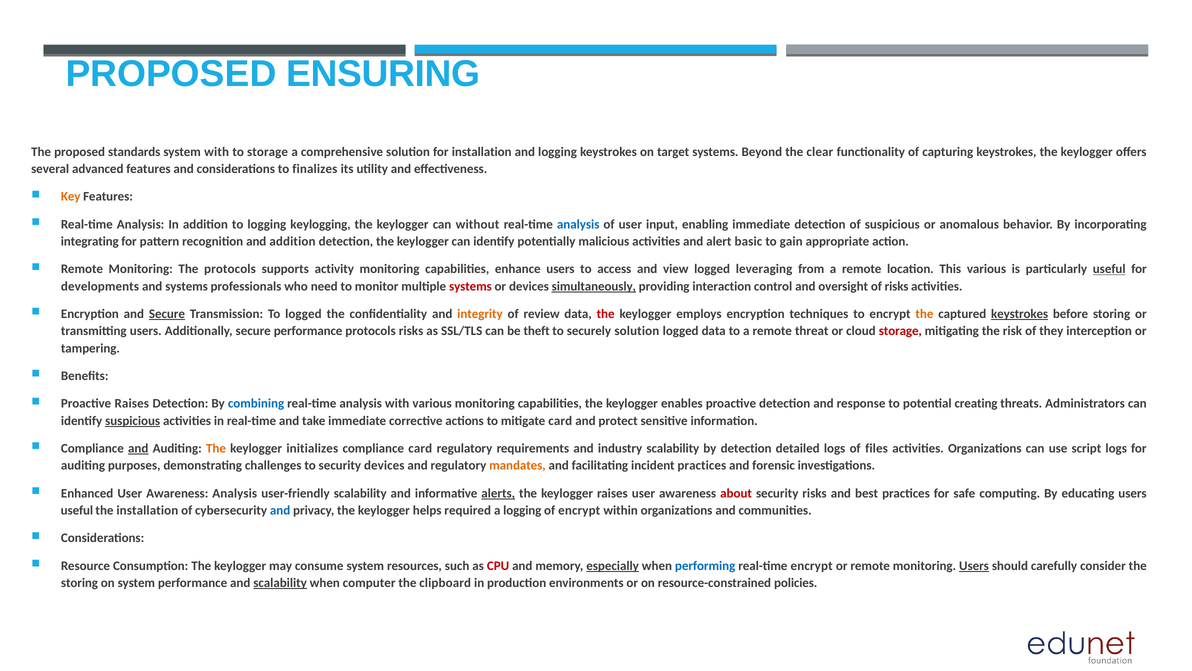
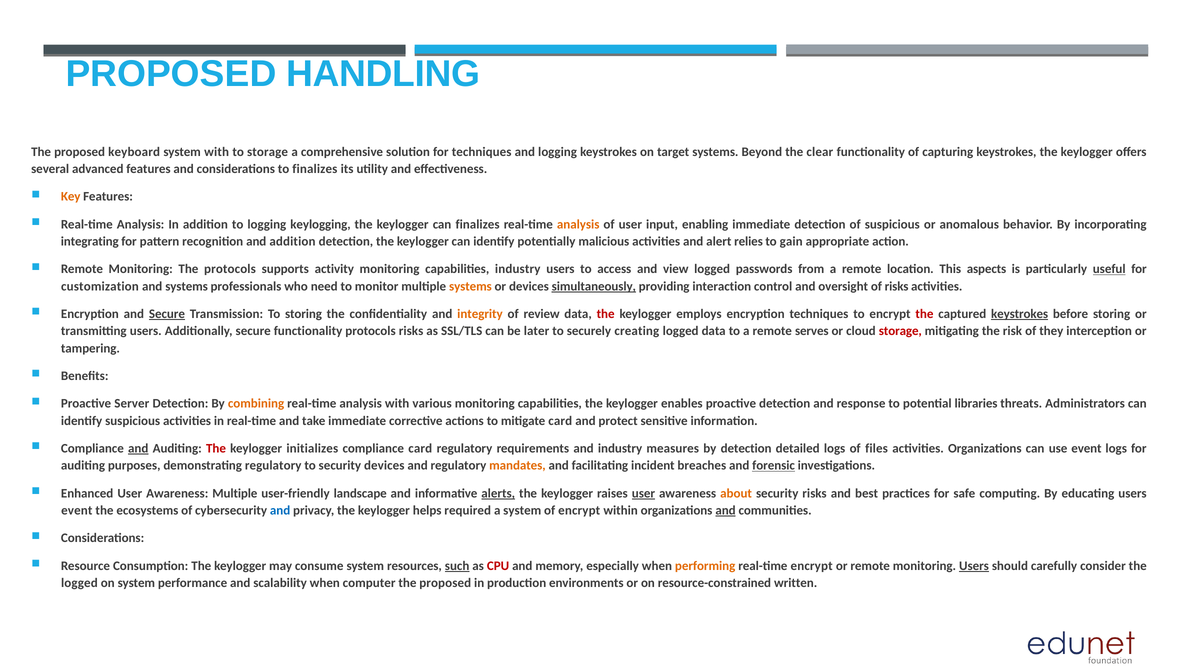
ENSURING: ENSURING -> HANDLING
standards: standards -> keyboard
for installation: installation -> techniques
can without: without -> finalizes
analysis at (578, 224) colour: blue -> orange
basic: basic -> relies
capabilities enhance: enhance -> industry
leveraging: leveraging -> passwords
This various: various -> aspects
developments: developments -> customization
systems at (470, 286) colour: red -> orange
To logged: logged -> storing
the at (924, 314) colour: orange -> red
secure performance: performance -> functionality
theft: theft -> later
securely solution: solution -> creating
threat: threat -> serves
Proactive Raises: Raises -> Server
combining colour: blue -> orange
creating: creating -> libraries
suspicious at (133, 421) underline: present -> none
The at (216, 448) colour: orange -> red
industry scalability: scalability -> measures
use script: script -> event
demonstrating challenges: challenges -> regulatory
incident practices: practices -> breaches
forensic underline: none -> present
Awareness Analysis: Analysis -> Multiple
user-friendly scalability: scalability -> landscape
user at (643, 493) underline: none -> present
about colour: red -> orange
useful at (77, 510): useful -> event
the installation: installation -> ecosystems
a logging: logging -> system
and at (726, 510) underline: none -> present
such underline: none -> present
especially underline: present -> none
performing colour: blue -> orange
storing at (80, 583): storing -> logged
scalability at (280, 583) underline: present -> none
clipboard at (445, 583): clipboard -> proposed
policies: policies -> written
